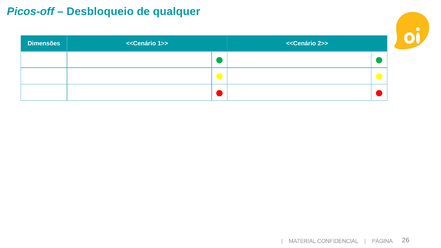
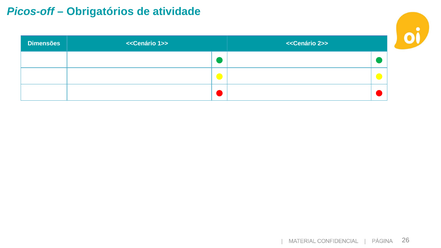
Desbloqueio: Desbloqueio -> Obrigatórios
qualquer: qualquer -> atividade
